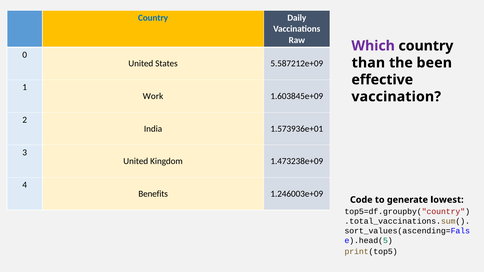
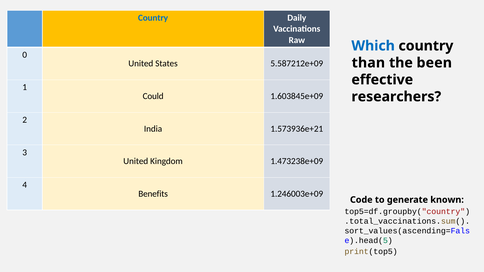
Which colour: purple -> blue
Work: Work -> Could
vaccination: vaccination -> researchers
1.573936e+01: 1.573936e+01 -> 1.573936e+21
lowest: lowest -> known
